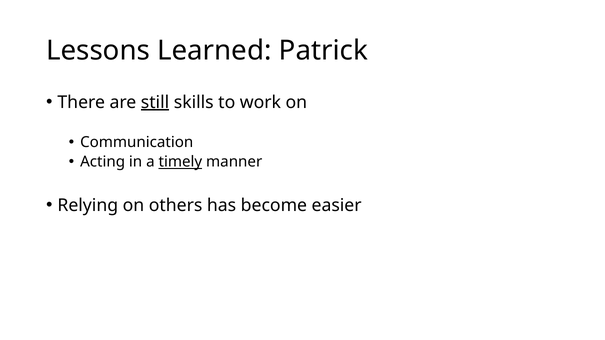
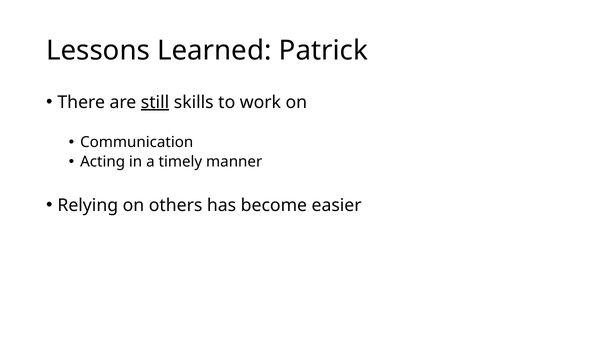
timely underline: present -> none
